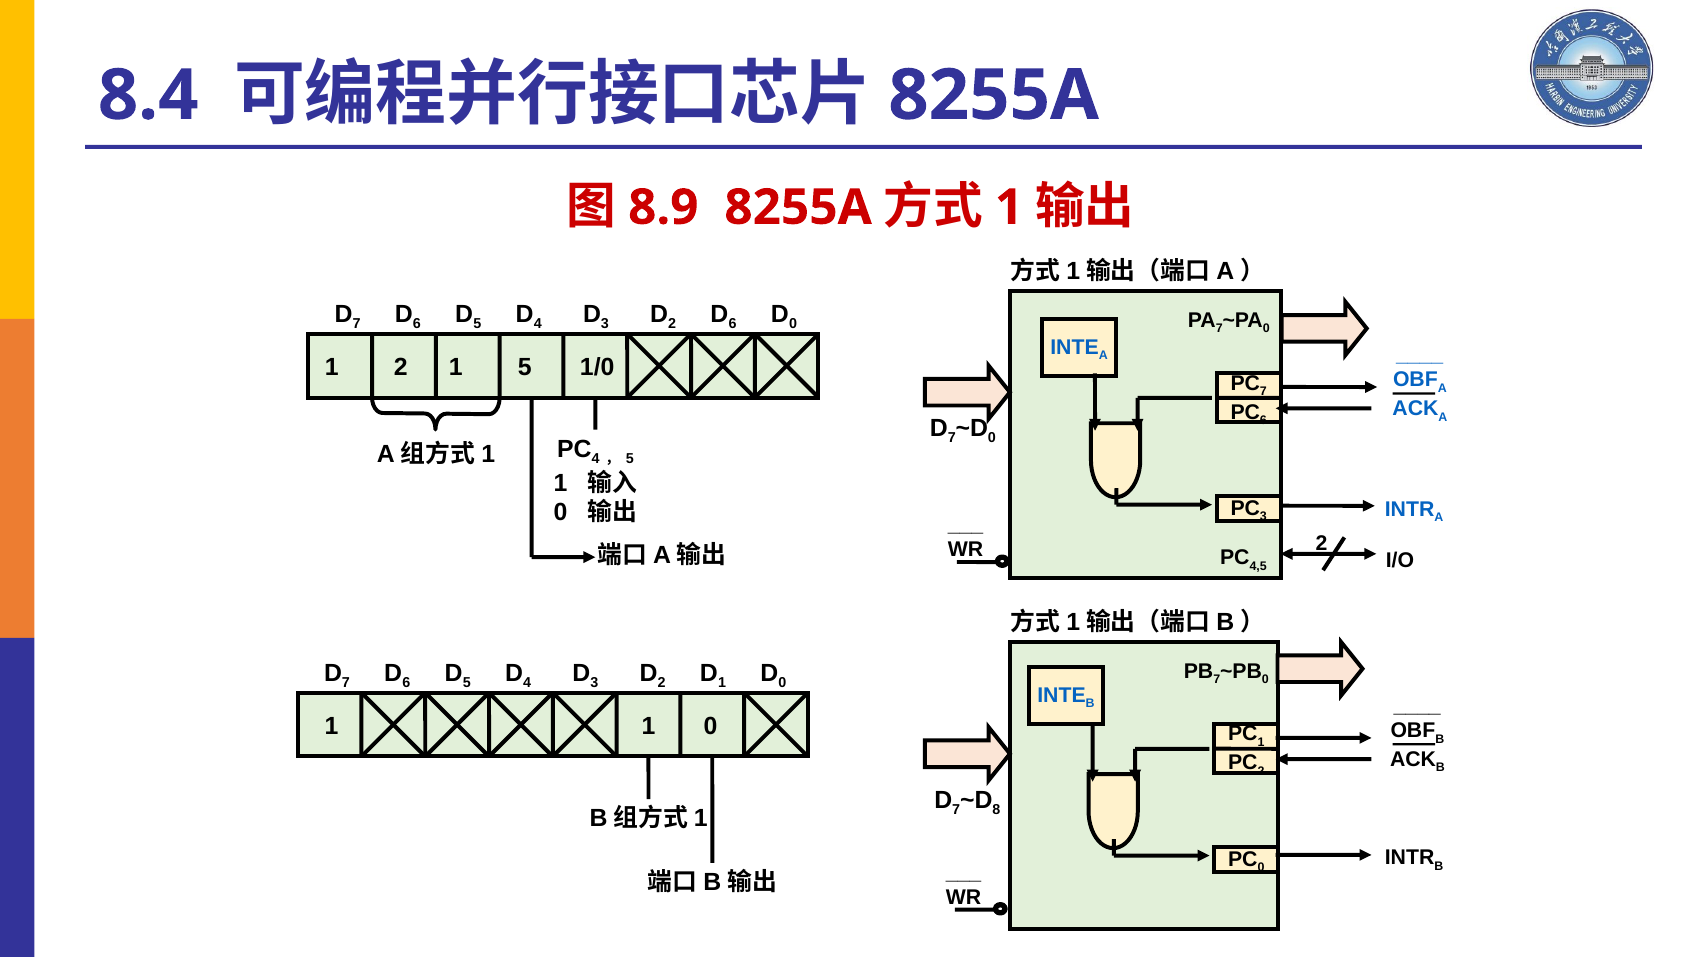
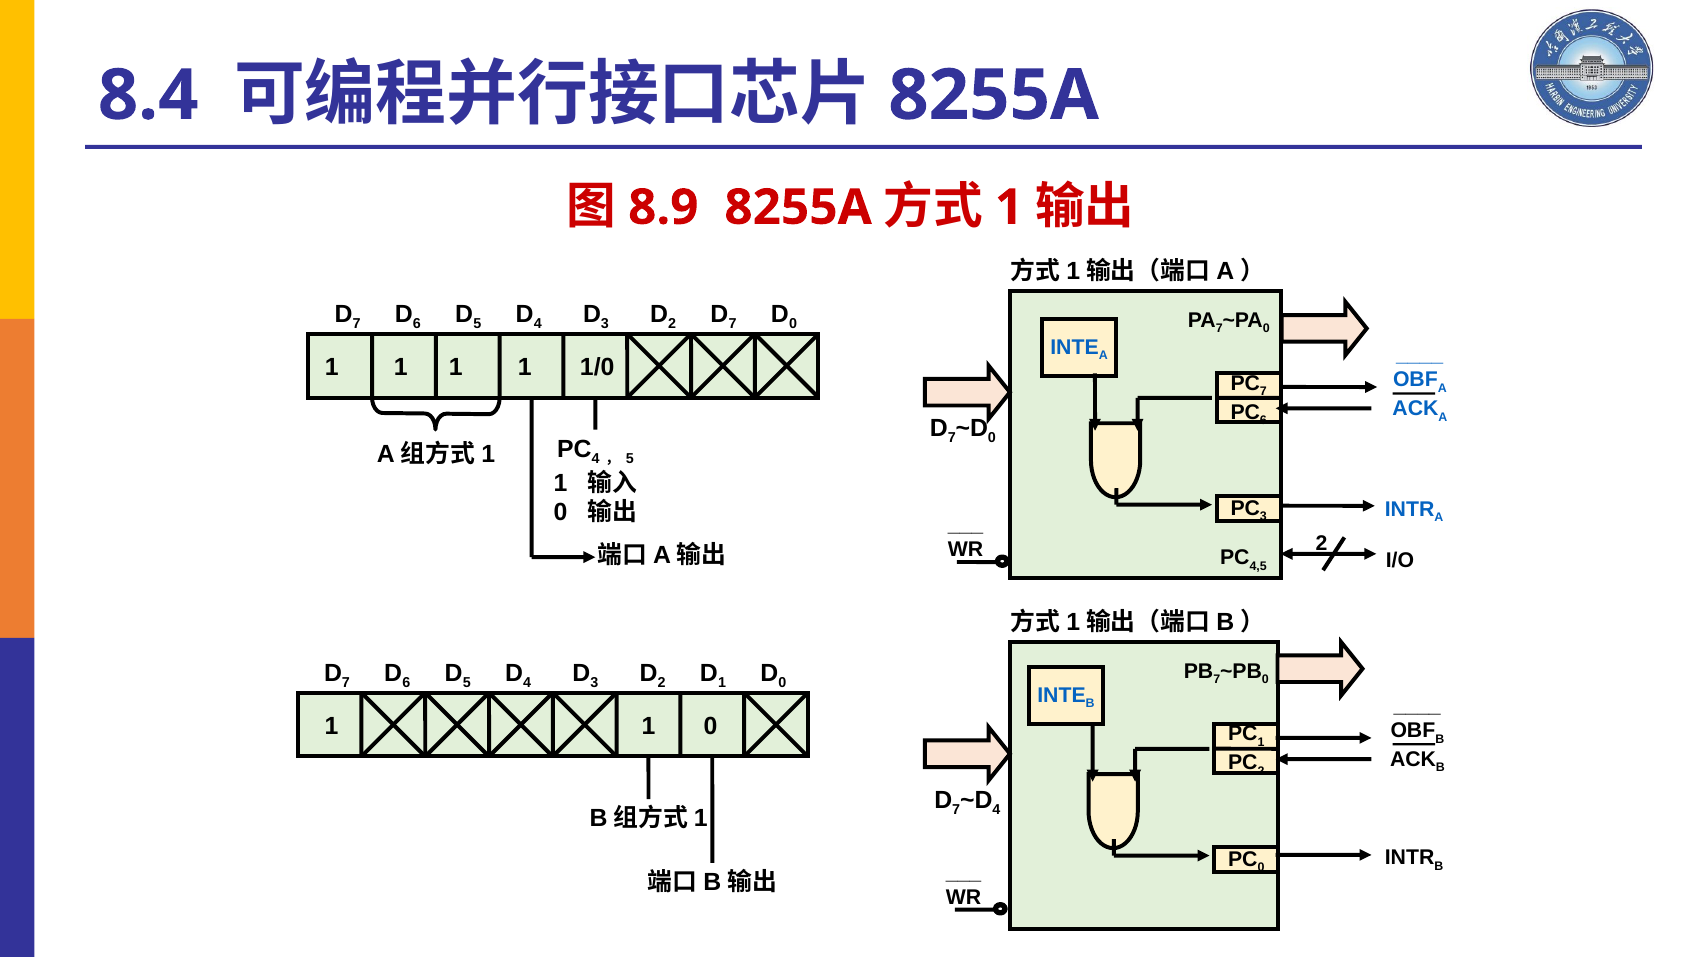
6 at (733, 324): 6 -> 7
2 at (401, 367): 2 -> 1
5 at (525, 367): 5 -> 1
8 at (996, 809): 8 -> 4
